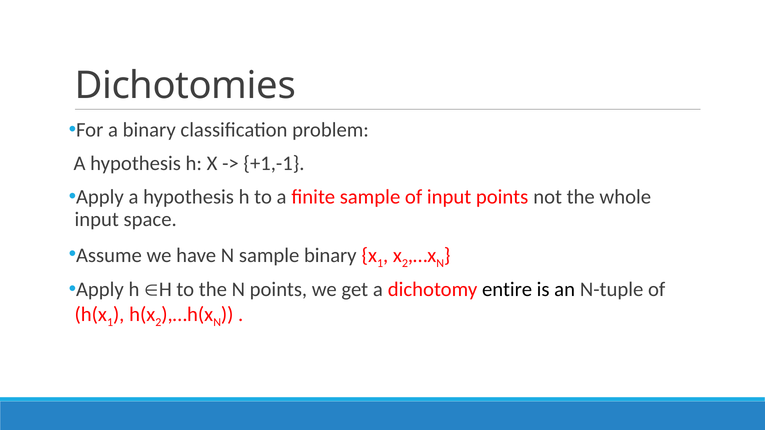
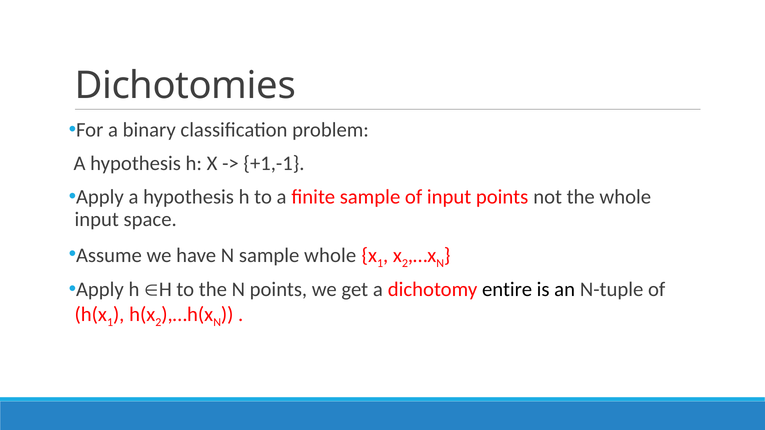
sample binary: binary -> whole
